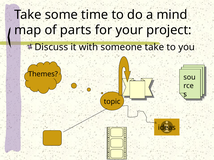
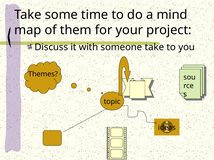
parts: parts -> them
